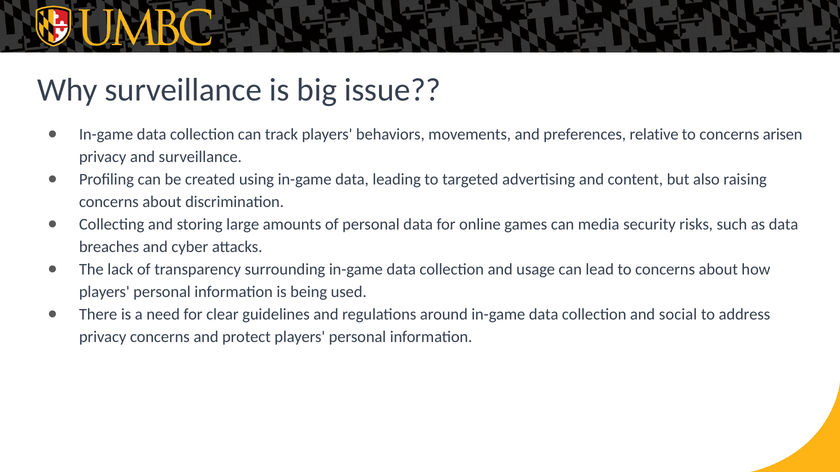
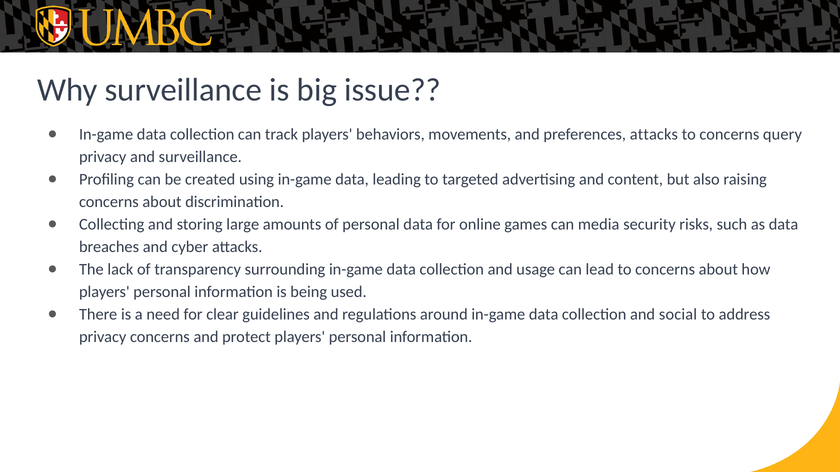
preferences relative: relative -> attacks
arisen: arisen -> query
